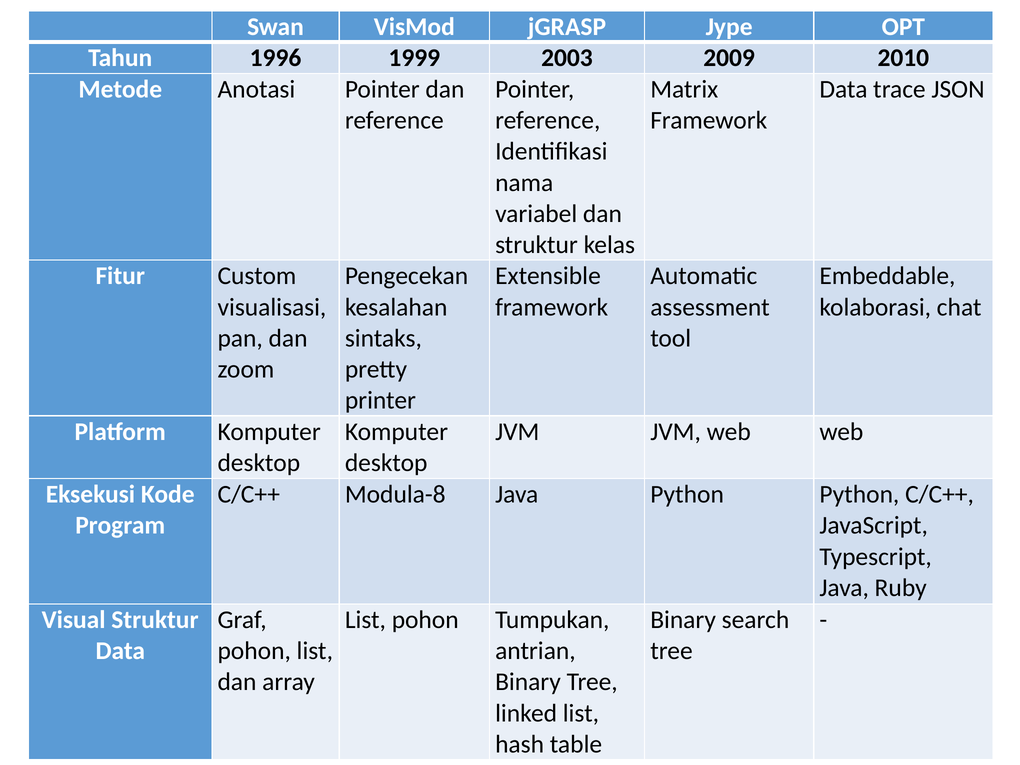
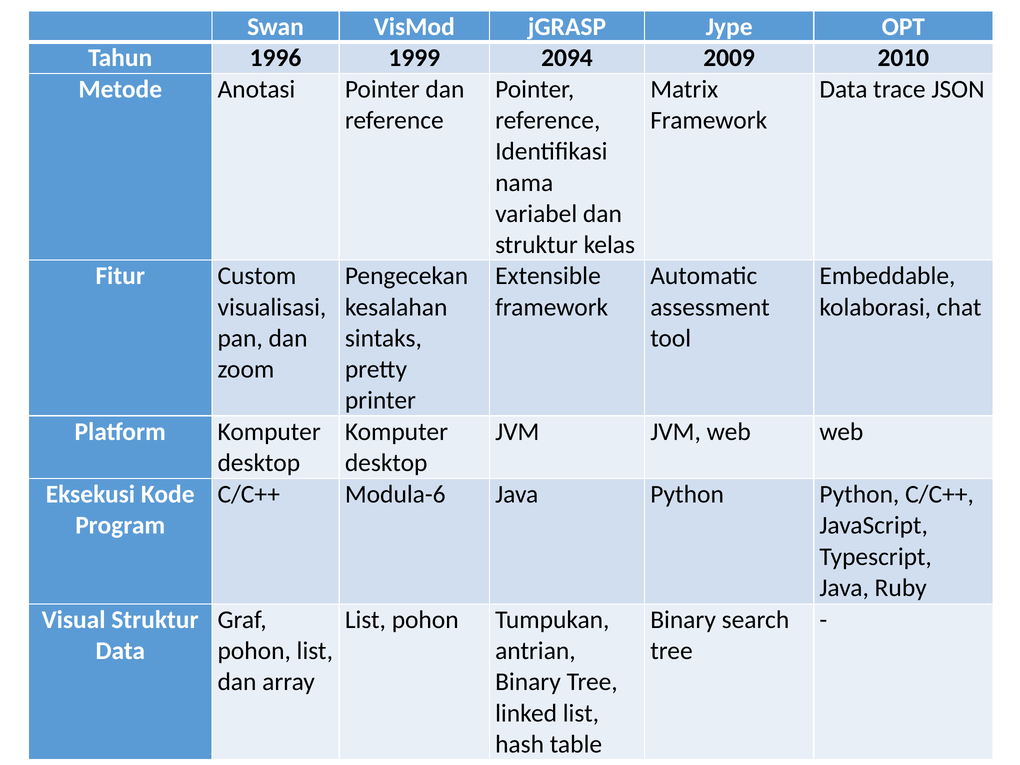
2003: 2003 -> 2094
Modula-8: Modula-8 -> Modula-6
